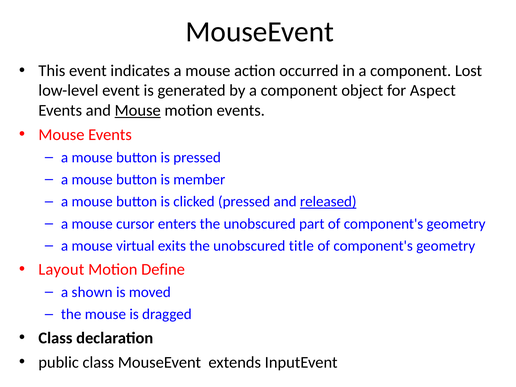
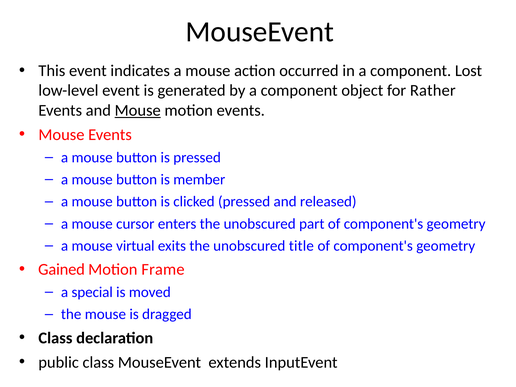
Aspect: Aspect -> Rather
released underline: present -> none
Layout: Layout -> Gained
Define: Define -> Frame
shown: shown -> special
